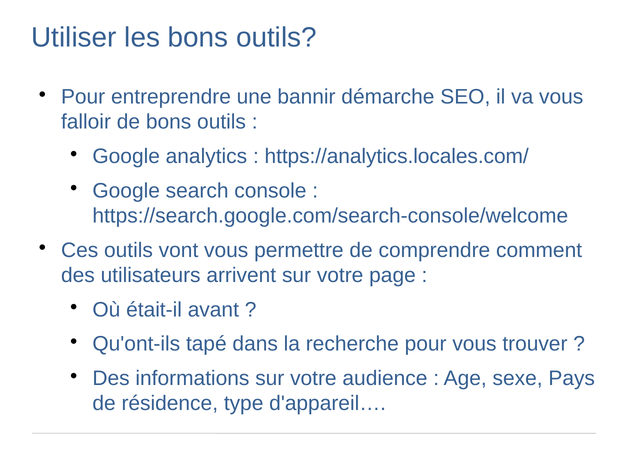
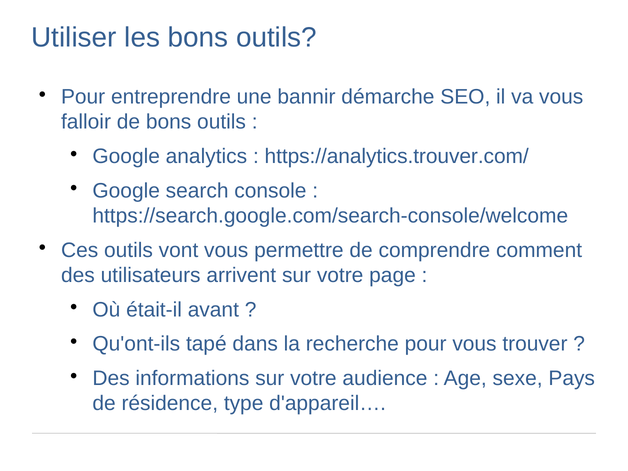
https://analytics.locales.com/: https://analytics.locales.com/ -> https://analytics.trouver.com/
